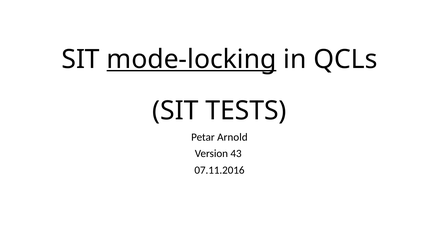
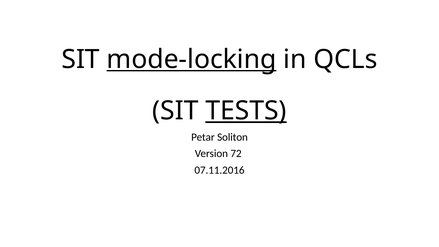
TESTS underline: none -> present
Arnold: Arnold -> Soliton
43: 43 -> 72
